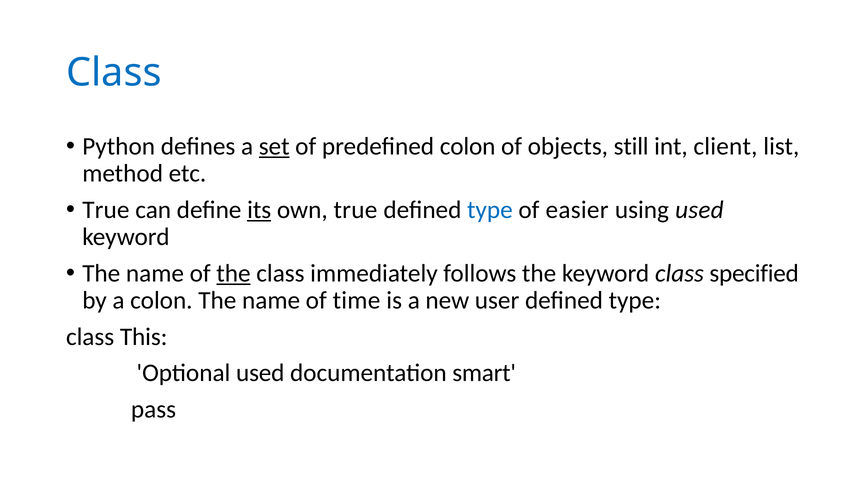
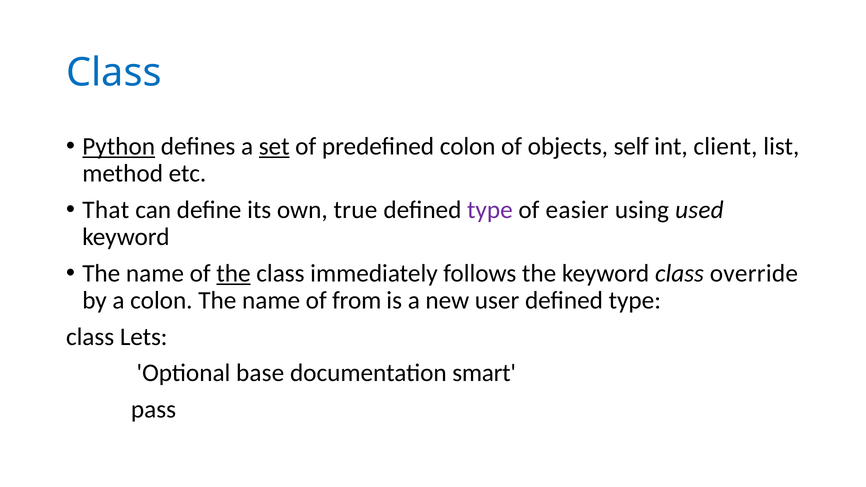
Python underline: none -> present
still: still -> self
True at (106, 210): True -> That
its underline: present -> none
type at (490, 210) colour: blue -> purple
specified: specified -> override
time: time -> from
This: This -> Lets
Optional used: used -> base
